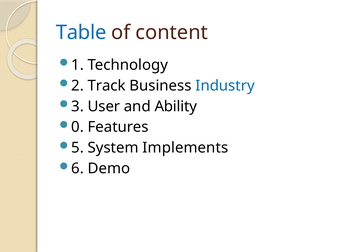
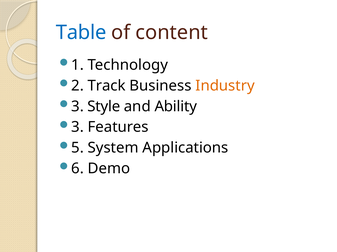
Industry colour: blue -> orange
User: User -> Style
0 at (78, 127): 0 -> 3
Implements: Implements -> Applications
